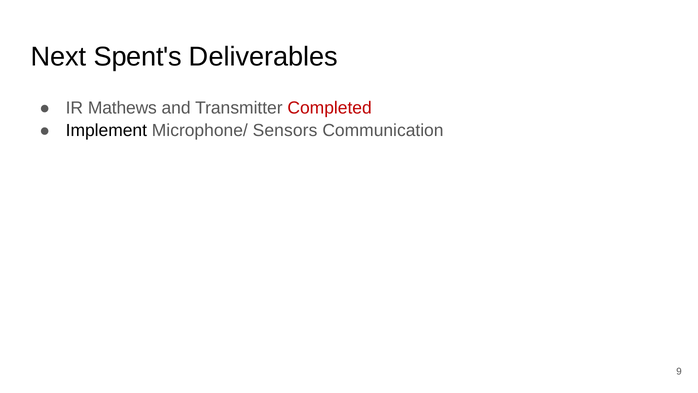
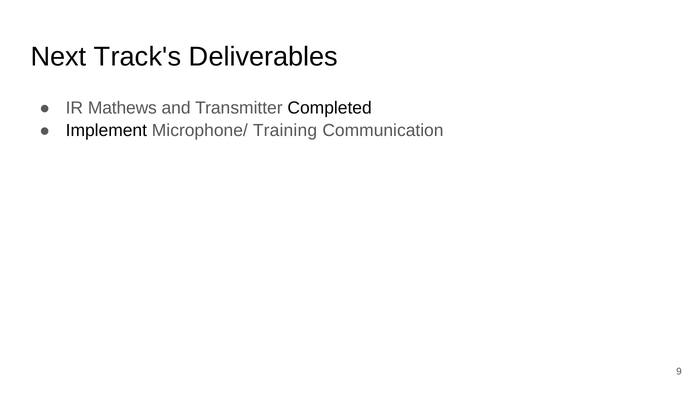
Spent's: Spent's -> Track's
Completed colour: red -> black
Sensors: Sensors -> Training
